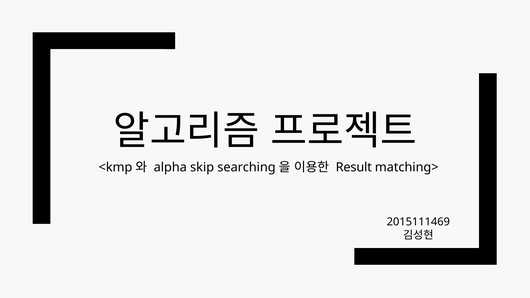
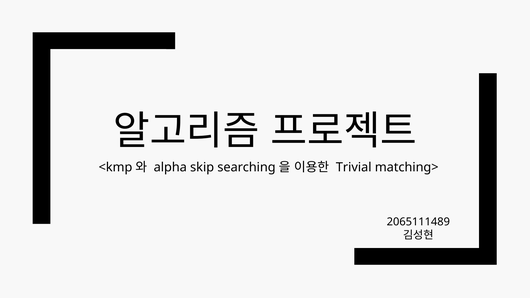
Result: Result -> Trivial
2015111469: 2015111469 -> 2065111489
